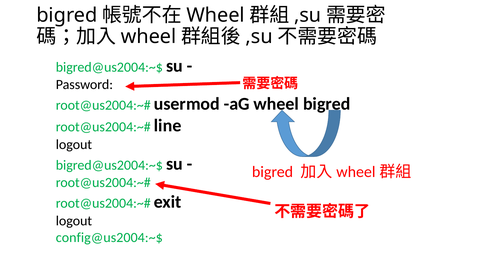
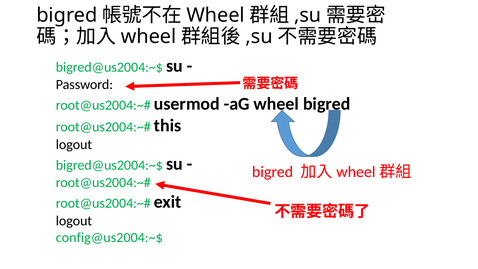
line: line -> this
